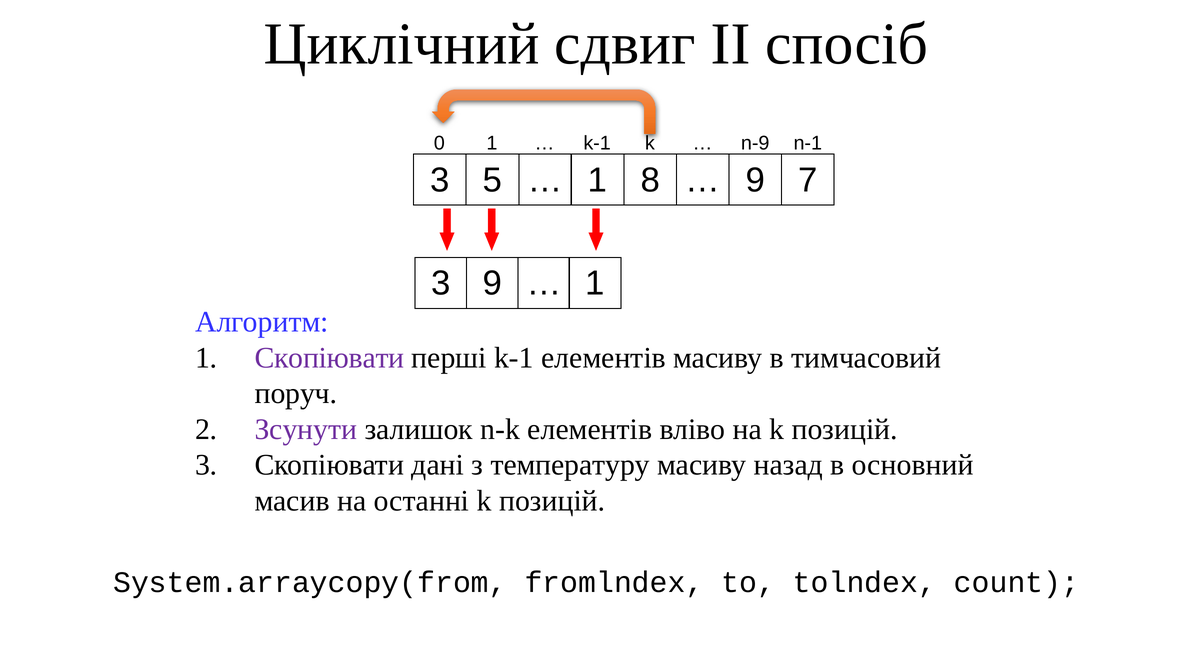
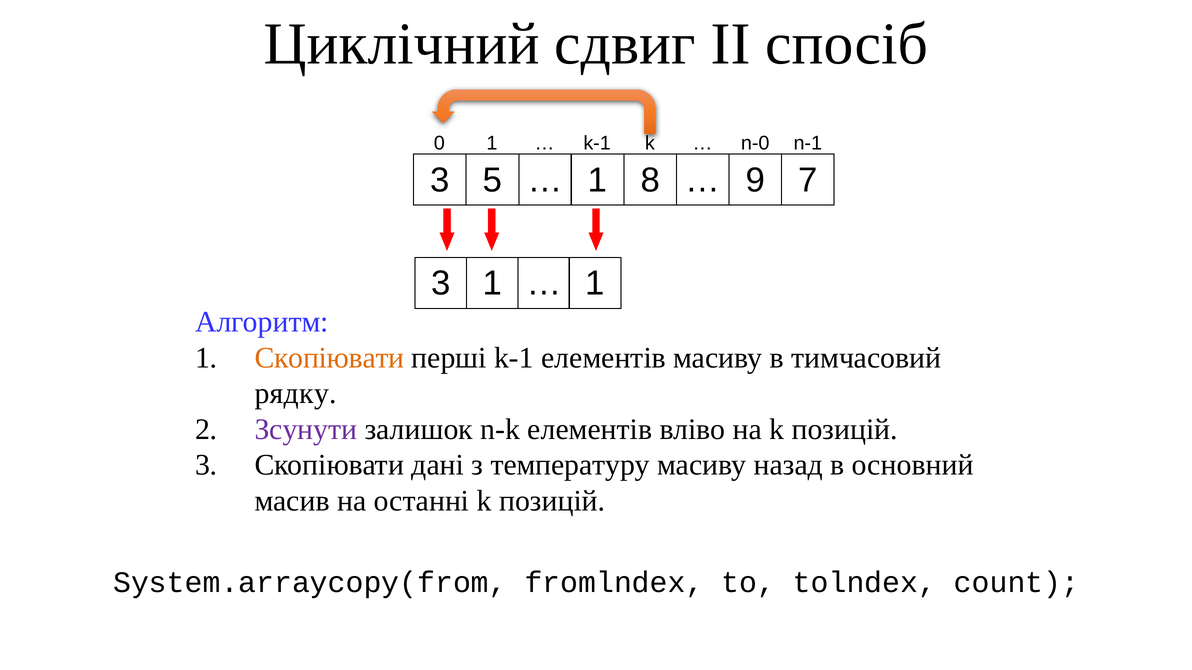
n-9: n-9 -> n-0
3 9: 9 -> 1
Скопіювати at (329, 358) colour: purple -> orange
поруч: поруч -> рядку
